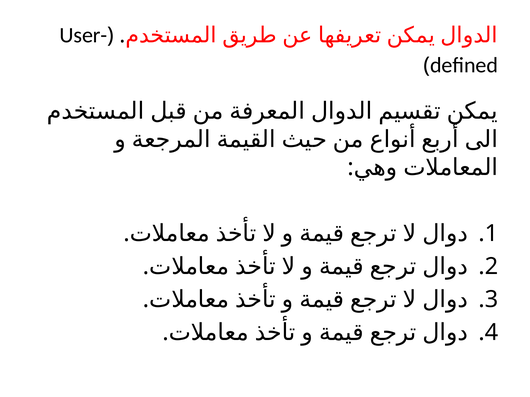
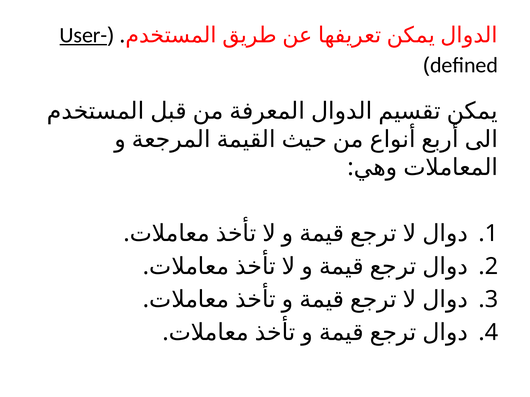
User- underline: none -> present
